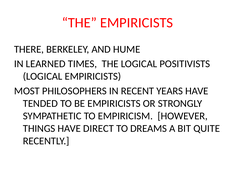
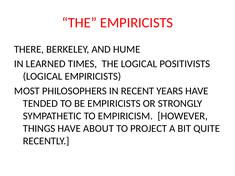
DIRECT: DIRECT -> ABOUT
DREAMS: DREAMS -> PROJECT
